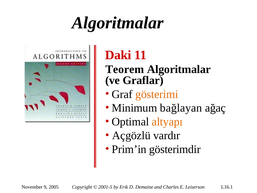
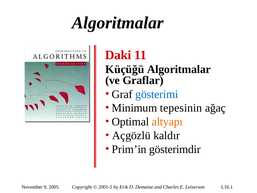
Teorem: Teorem -> Küçüğü
gösterimi colour: orange -> blue
bağlayan: bağlayan -> tepesinin
vardır: vardır -> kaldır
